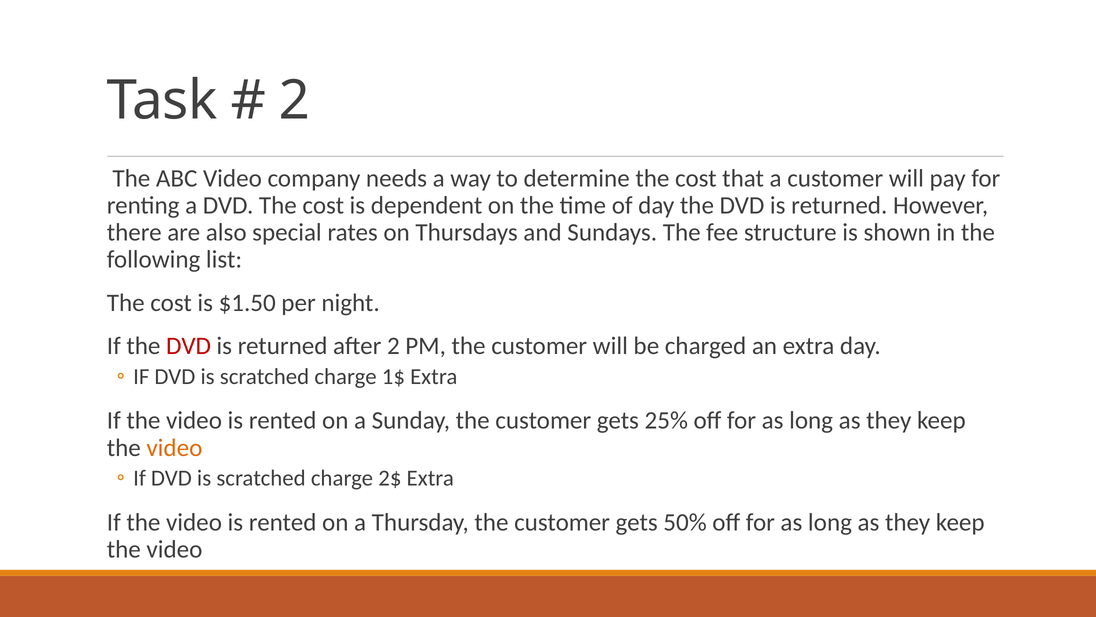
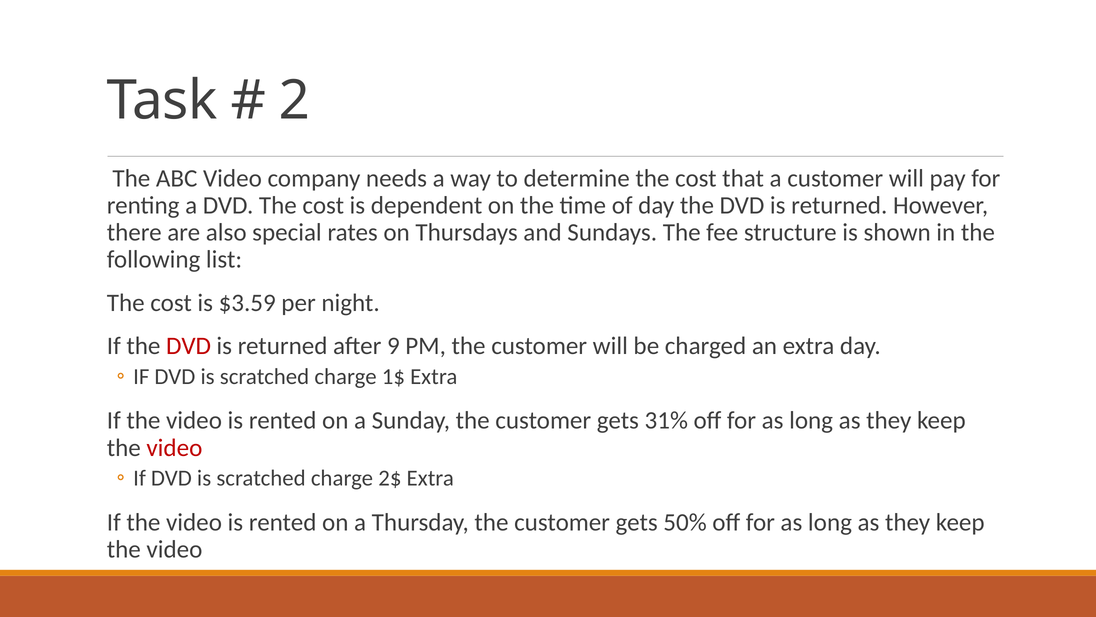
$1.50: $1.50 -> $3.59
after 2: 2 -> 9
25%: 25% -> 31%
video at (174, 447) colour: orange -> red
